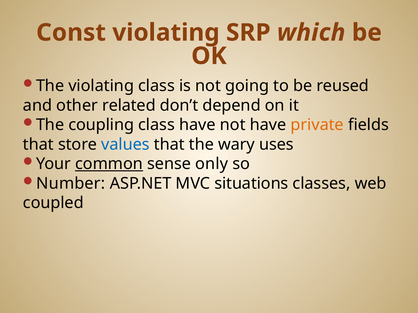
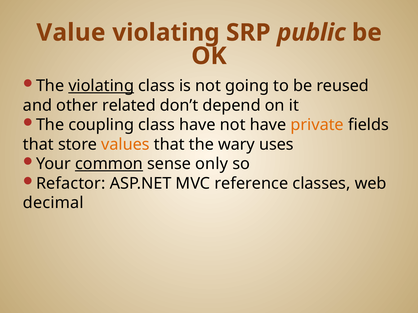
Const: Const -> Value
which: which -> public
violating at (101, 86) underline: none -> present
values colour: blue -> orange
Number: Number -> Refactor
situations: situations -> reference
coupled: coupled -> decimal
